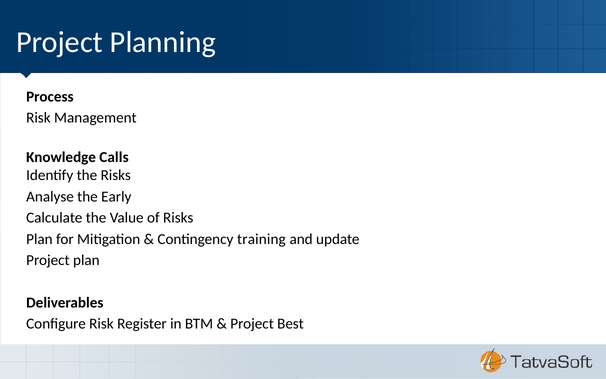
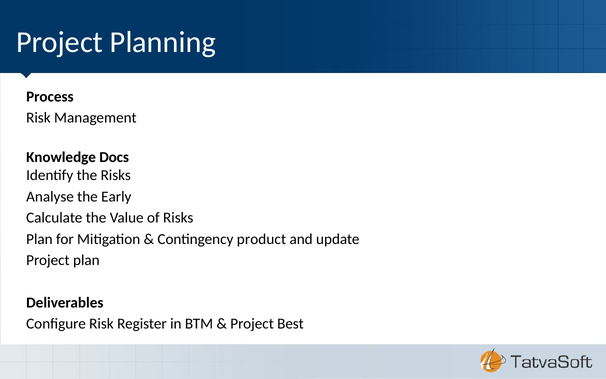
Calls: Calls -> Docs
training: training -> product
